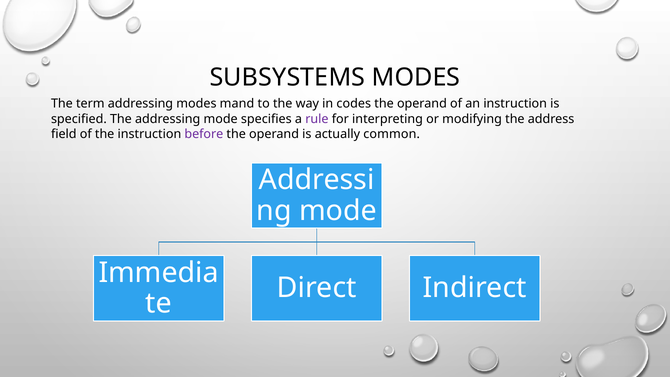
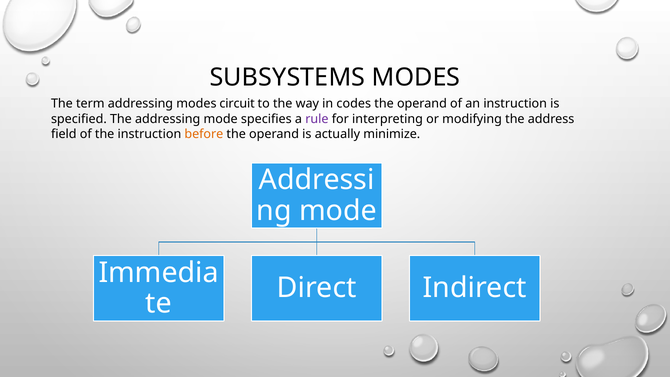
mand: mand -> circuit
before colour: purple -> orange
common: common -> minimize
